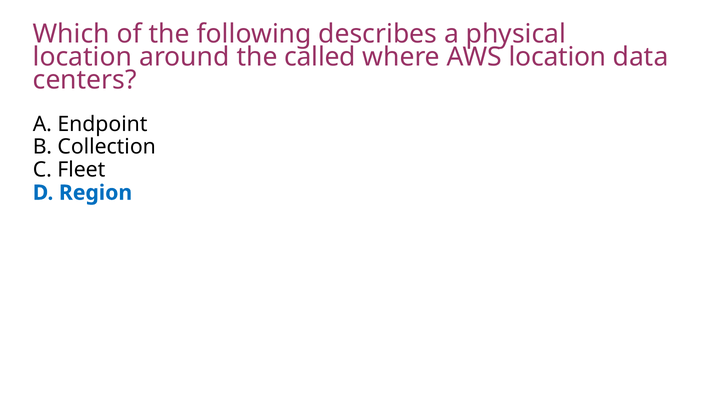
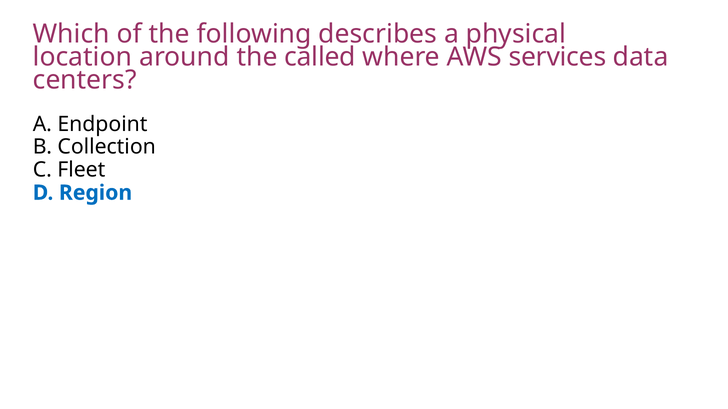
AWS location: location -> services
